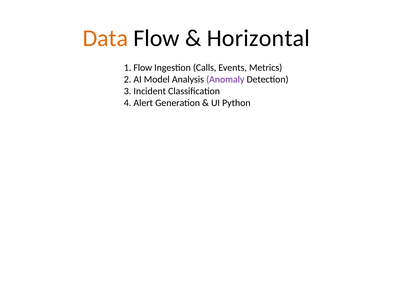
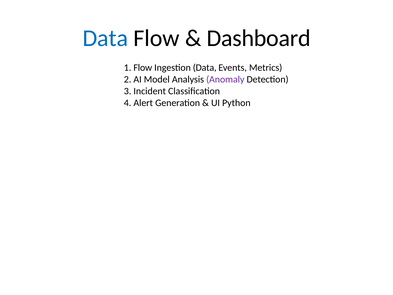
Data at (105, 38) colour: orange -> blue
Horizontal: Horizontal -> Dashboard
Ingestion Calls: Calls -> Data
